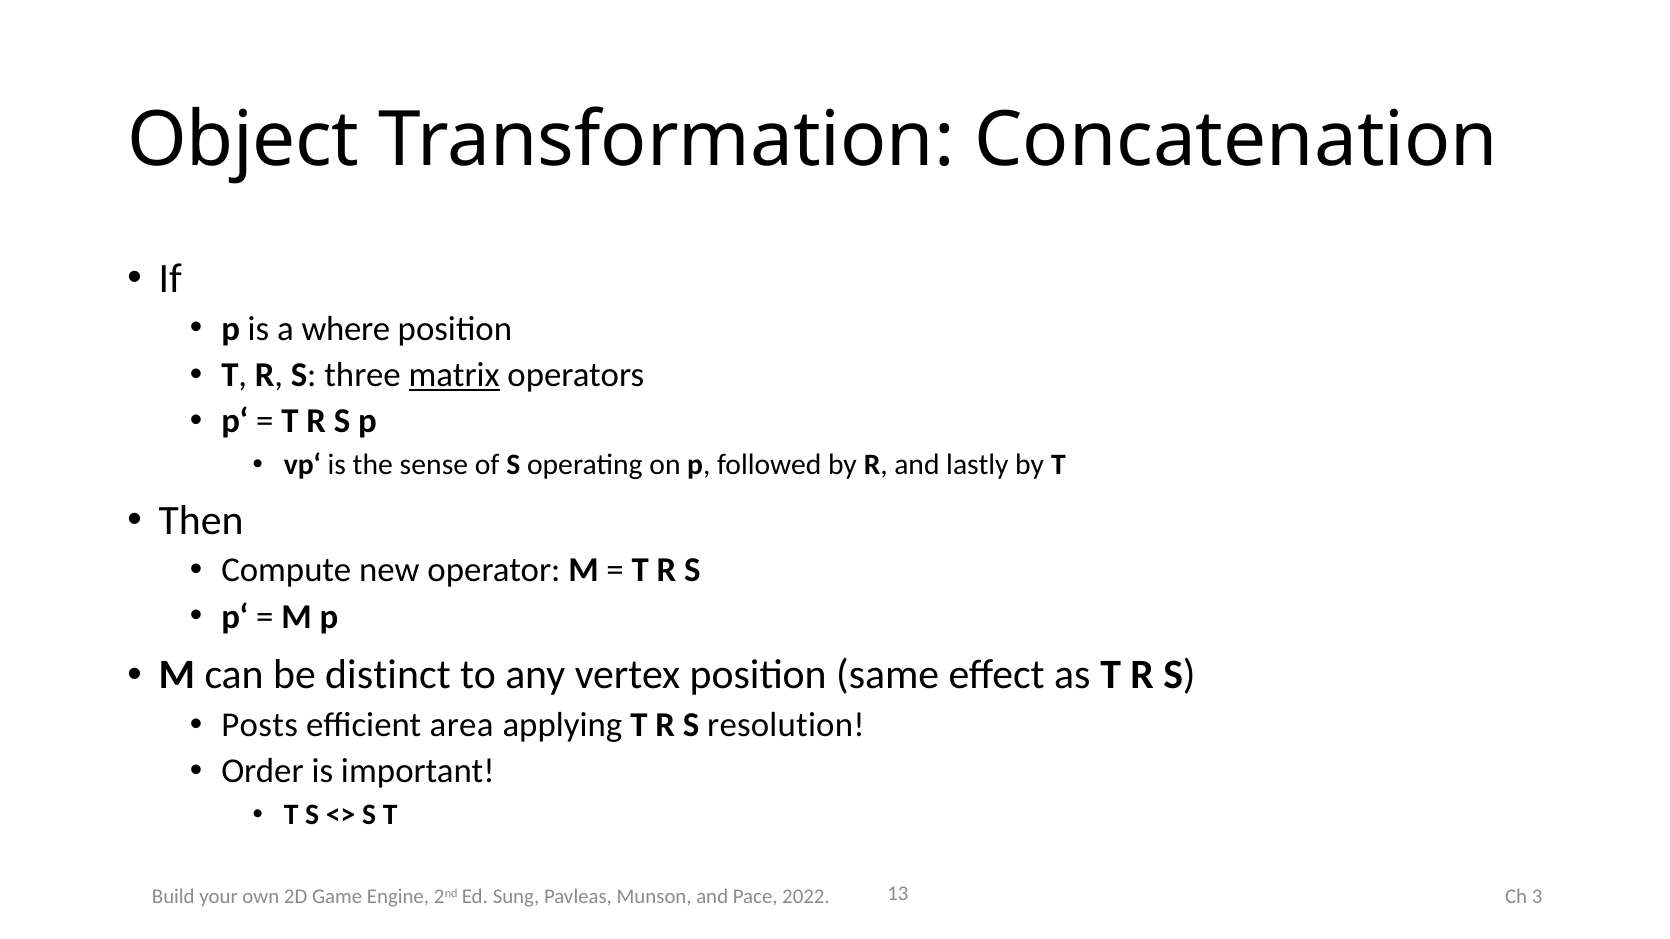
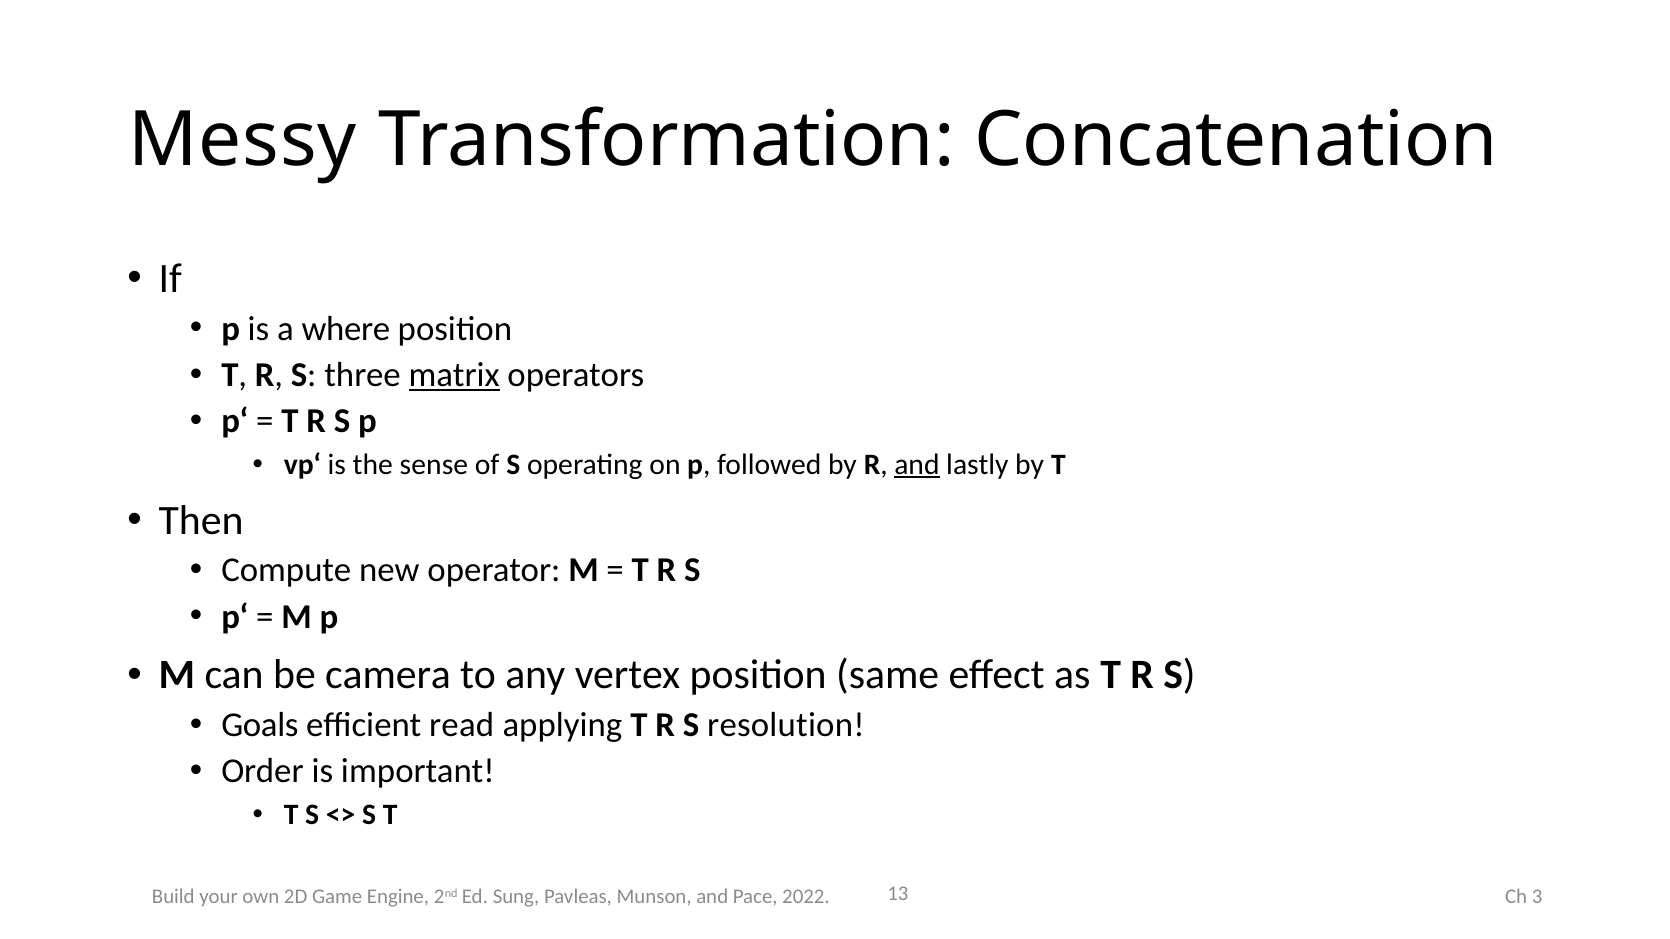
Object: Object -> Messy
and at (917, 465) underline: none -> present
distinct: distinct -> camera
Posts: Posts -> Goals
area: area -> read
